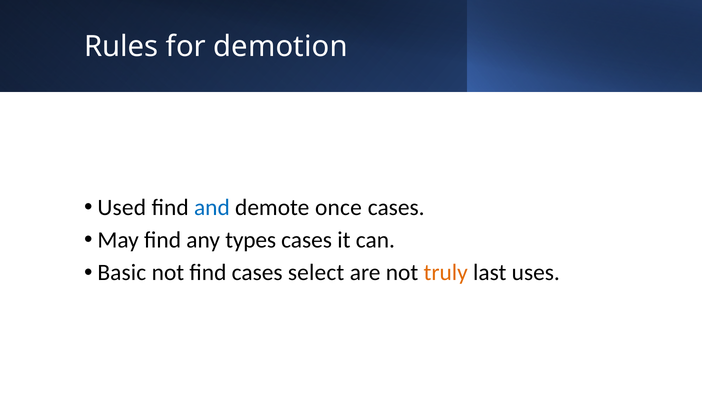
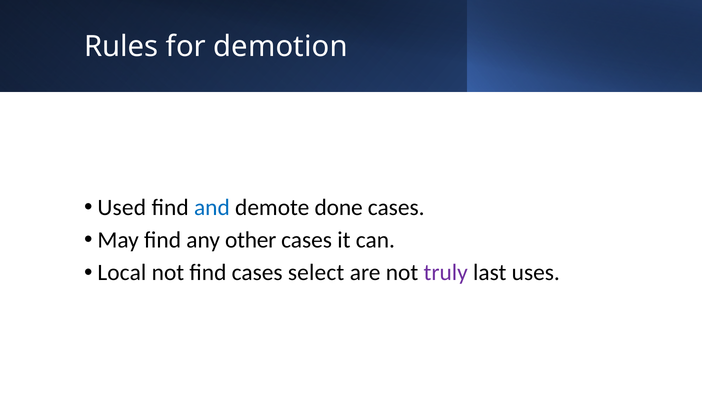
once: once -> done
types: types -> other
Basic: Basic -> Local
truly colour: orange -> purple
